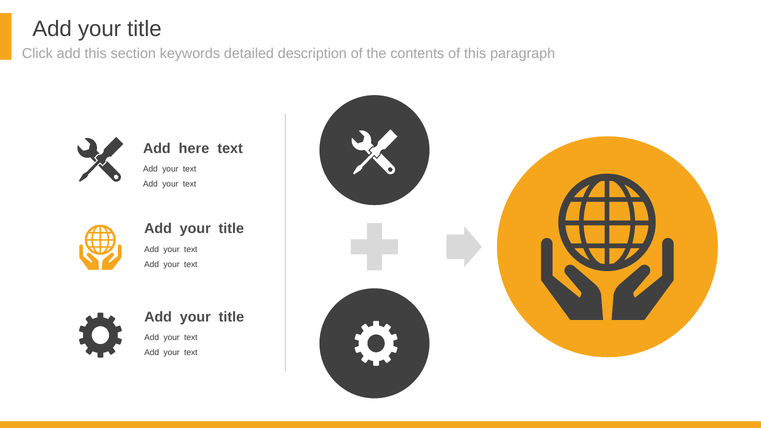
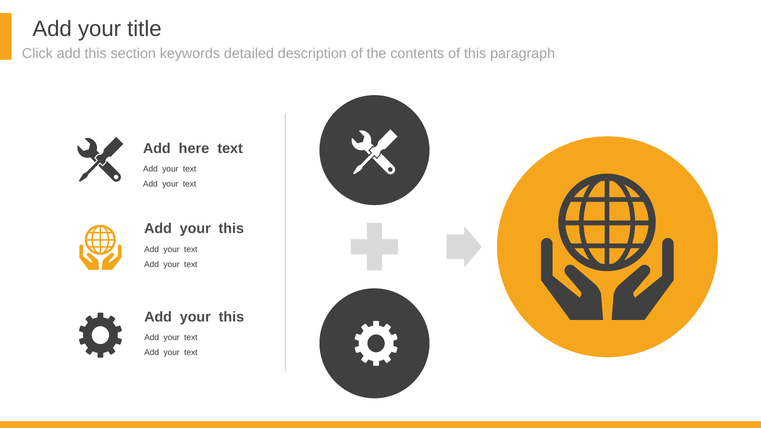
title at (231, 229): title -> this
title at (231, 317): title -> this
